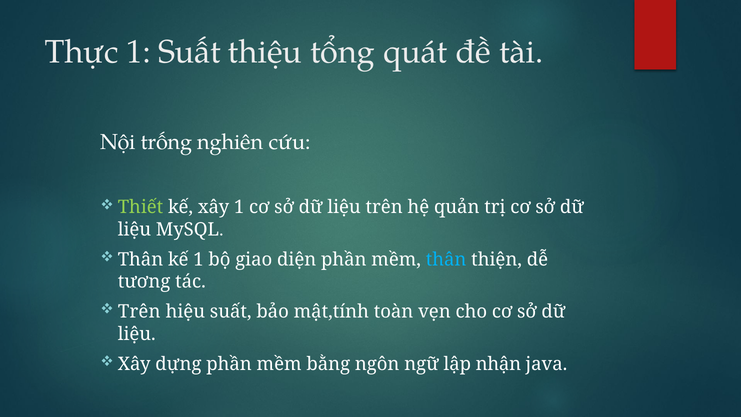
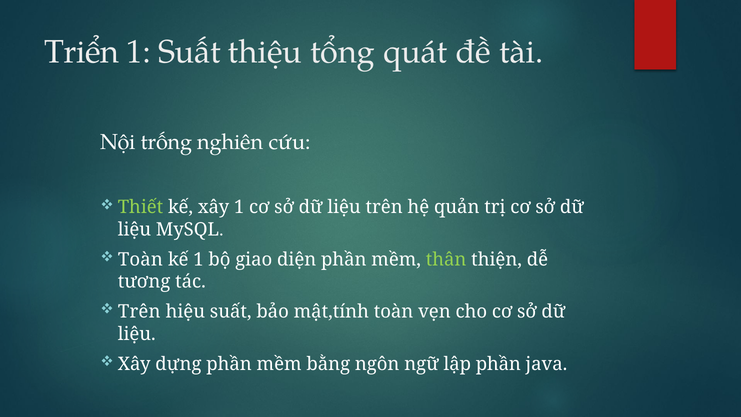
Thực: Thực -> Triển
Thân at (141, 259): Thân -> Toàn
thân at (446, 259) colour: light blue -> light green
lập nhận: nhận -> phần
